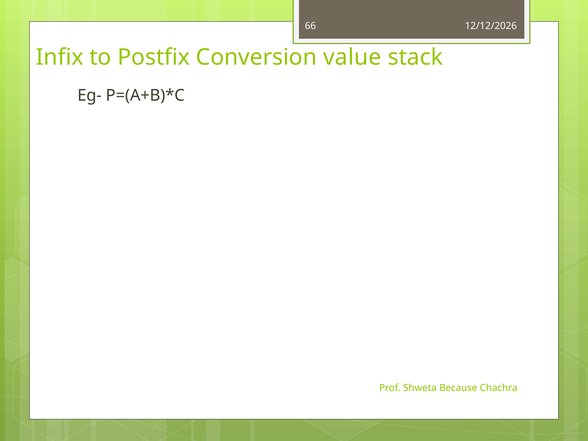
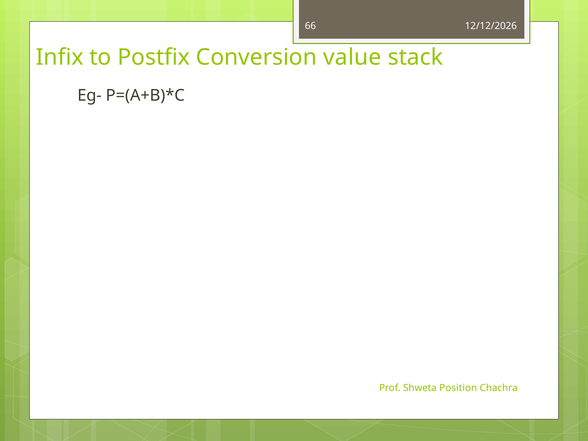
Because: Because -> Position
